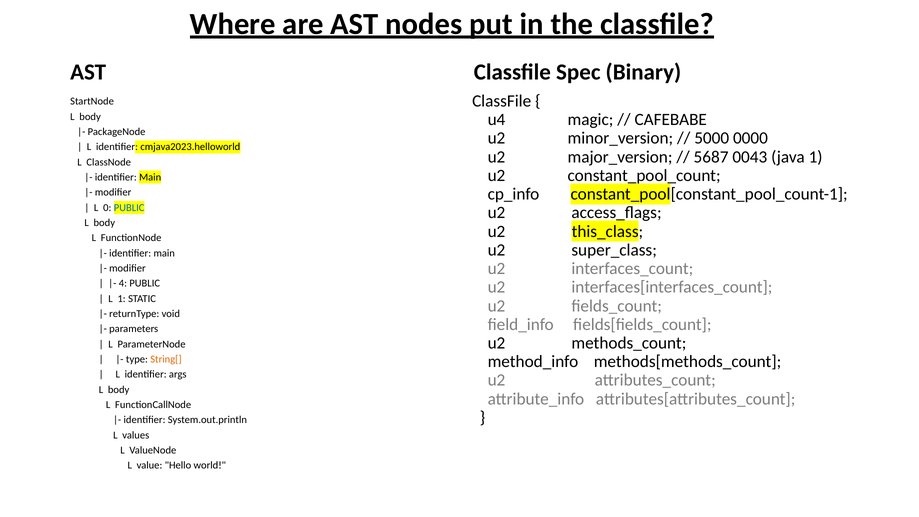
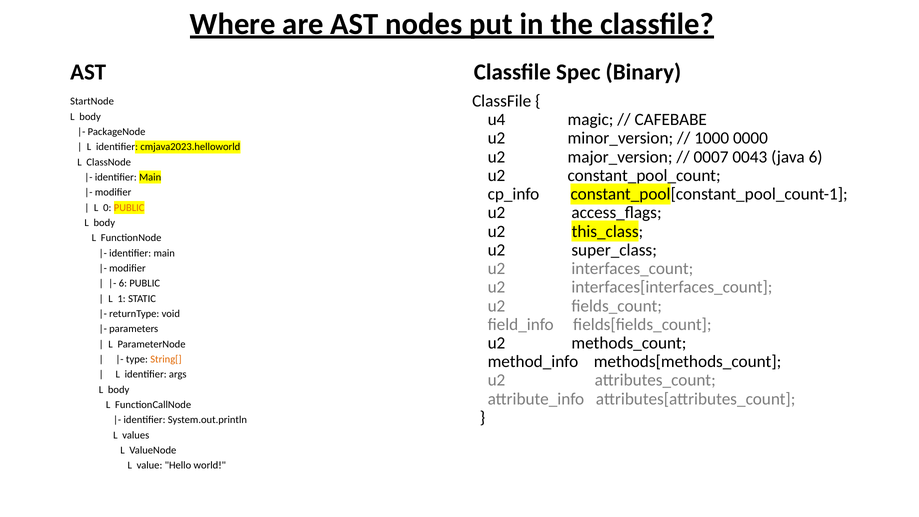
5000: 5000 -> 1000
5687: 5687 -> 0007
java 1: 1 -> 6
PUBLIC at (129, 208) colour: blue -> orange
4 at (123, 283): 4 -> 6
